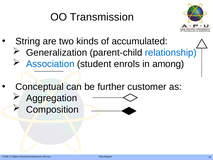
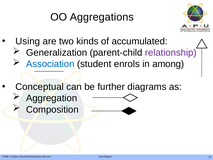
Transmission: Transmission -> Aggregations
String: String -> Using
relationship colour: blue -> purple
customer: customer -> diagrams
